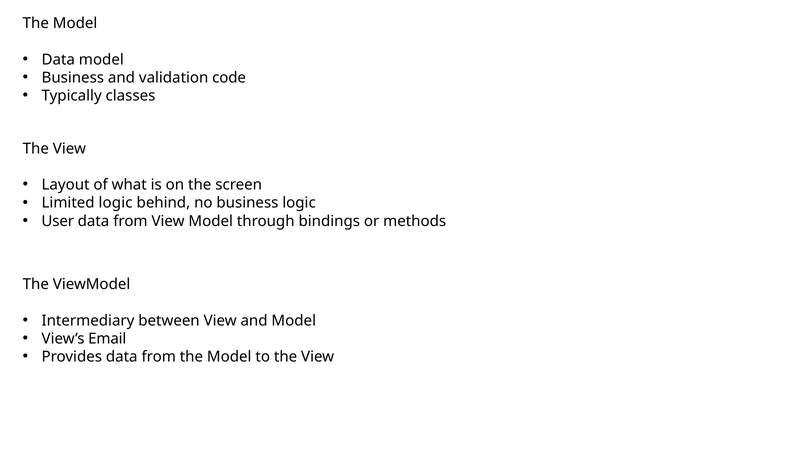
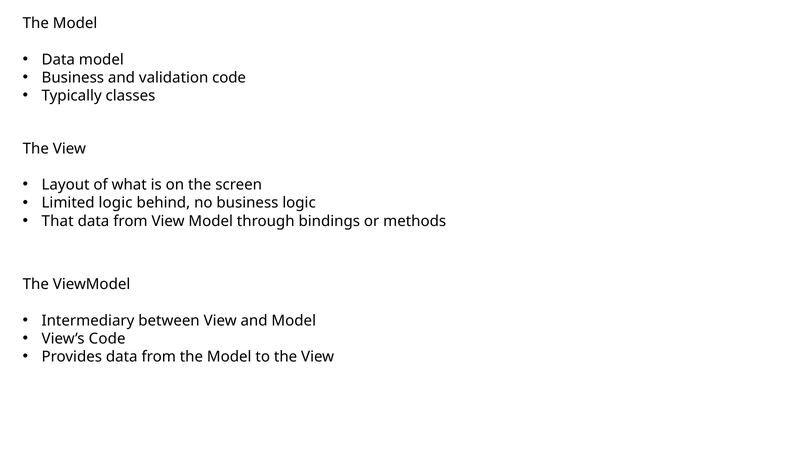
User: User -> That
View’s Email: Email -> Code
